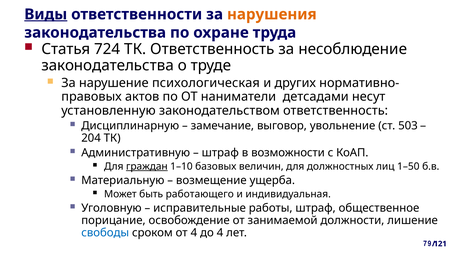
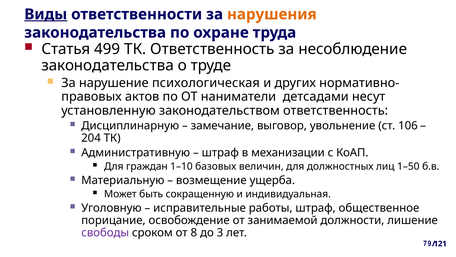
724: 724 -> 499
503: 503 -> 106
возможности: возможности -> механизации
граждан underline: present -> none
работающего: работающего -> сокращенную
свободы colour: blue -> purple
от 4: 4 -> 8
до 4: 4 -> 3
